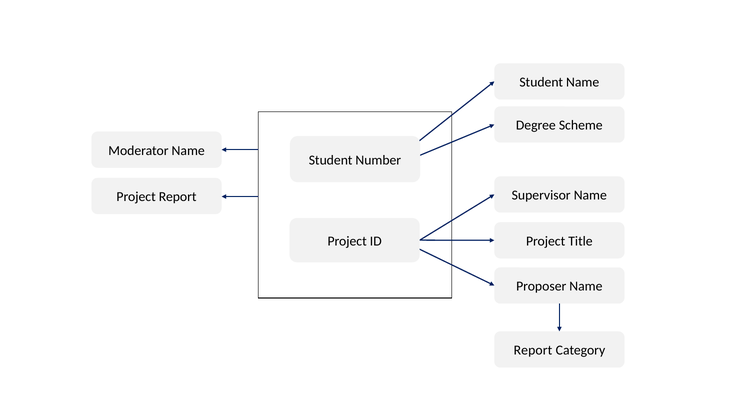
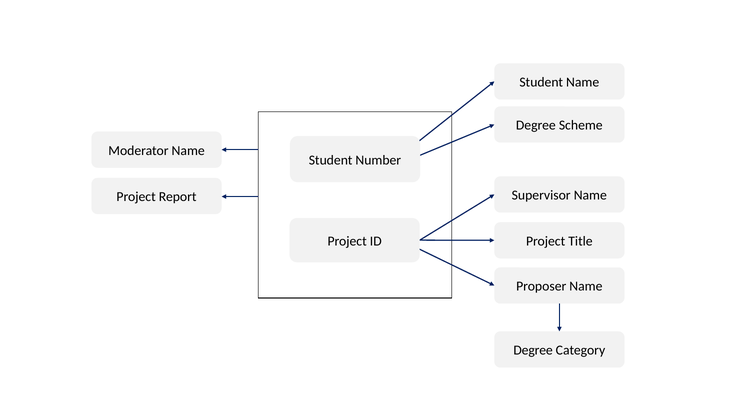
Report at (533, 351): Report -> Degree
